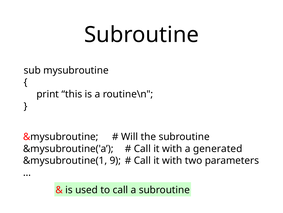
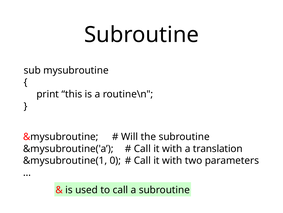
generated: generated -> translation
9: 9 -> 0
